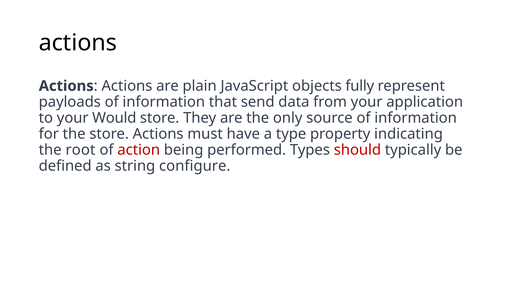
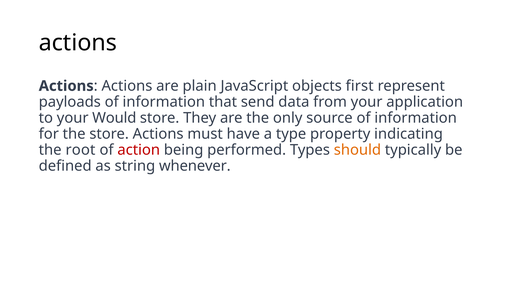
fully: fully -> first
should colour: red -> orange
configure: configure -> whenever
